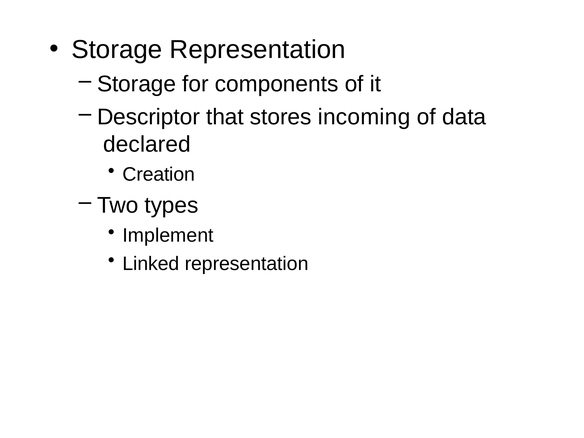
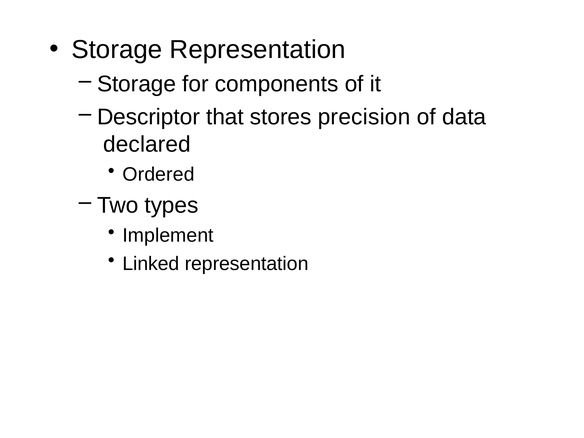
incoming: incoming -> precision
Creation: Creation -> Ordered
